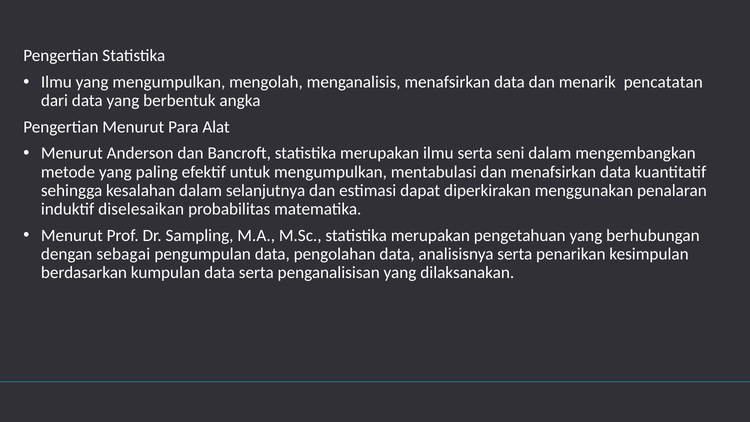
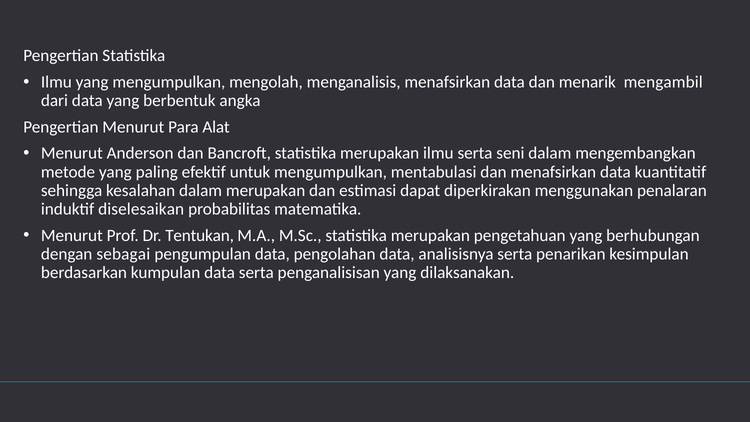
pencatatan: pencatatan -> mengambil
dalam selanjutnya: selanjutnya -> merupakan
Sampling: Sampling -> Tentukan
